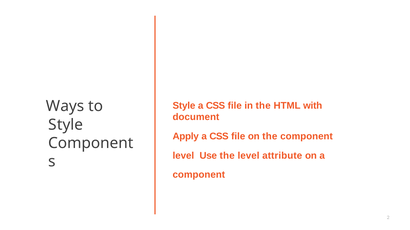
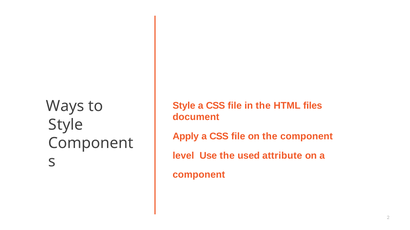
with: with -> files
the level: level -> used
